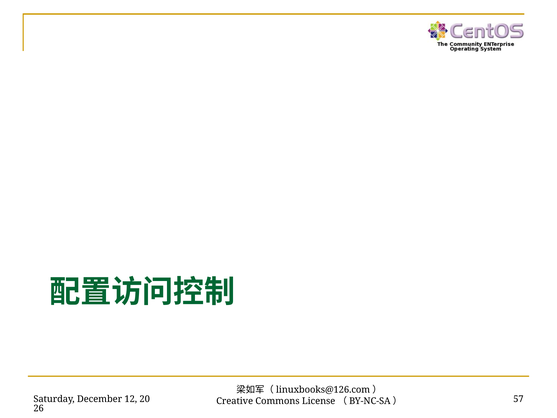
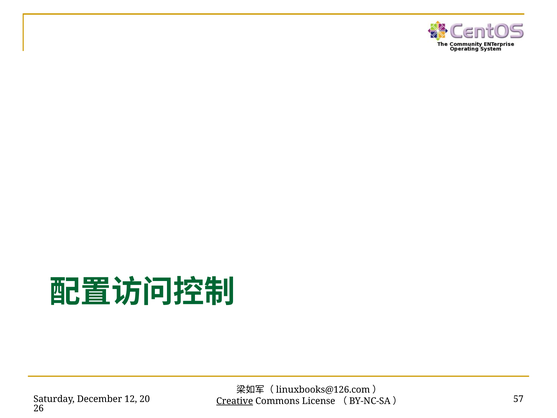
Creative underline: none -> present
